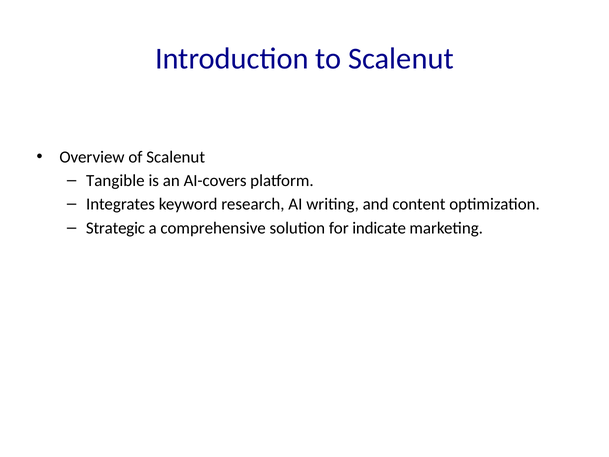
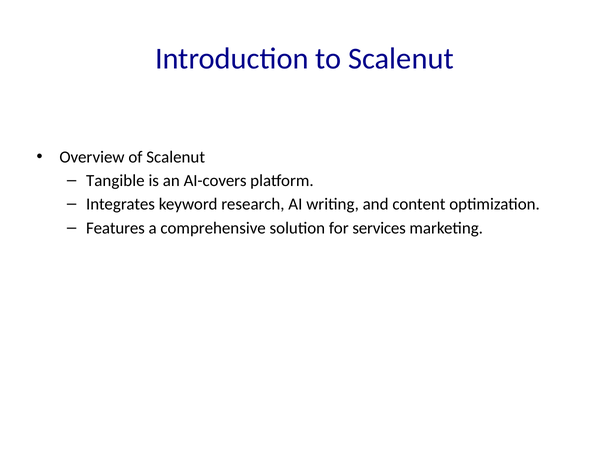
Strategic: Strategic -> Features
indicate: indicate -> services
